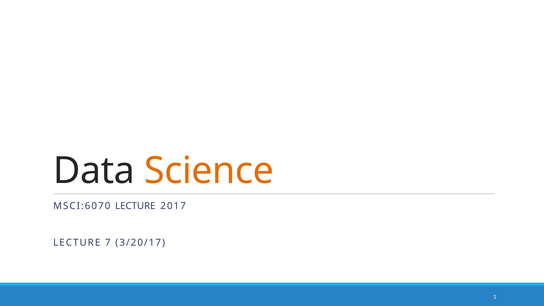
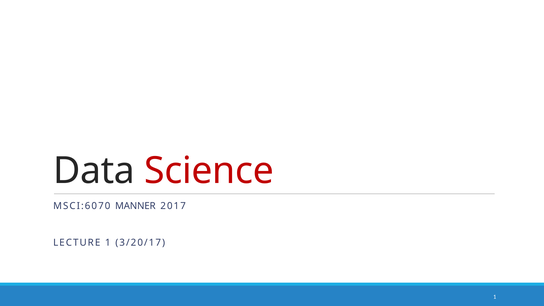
Science colour: orange -> red
MSCI:6070 LECTURE: LECTURE -> MANNER
LECTURE 7: 7 -> 1
